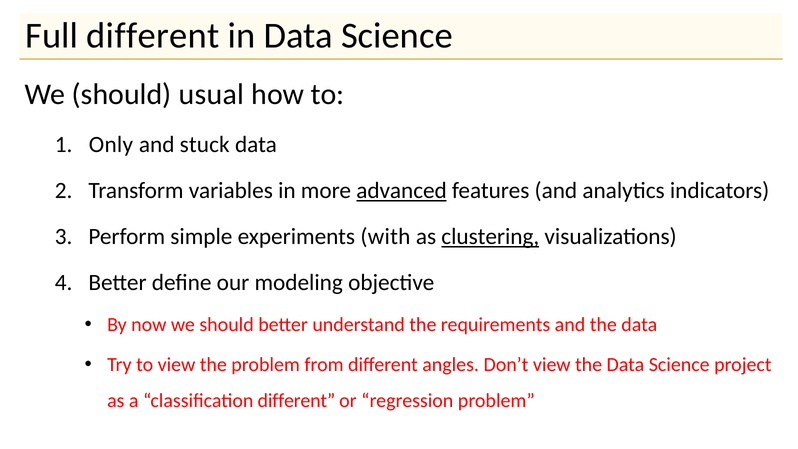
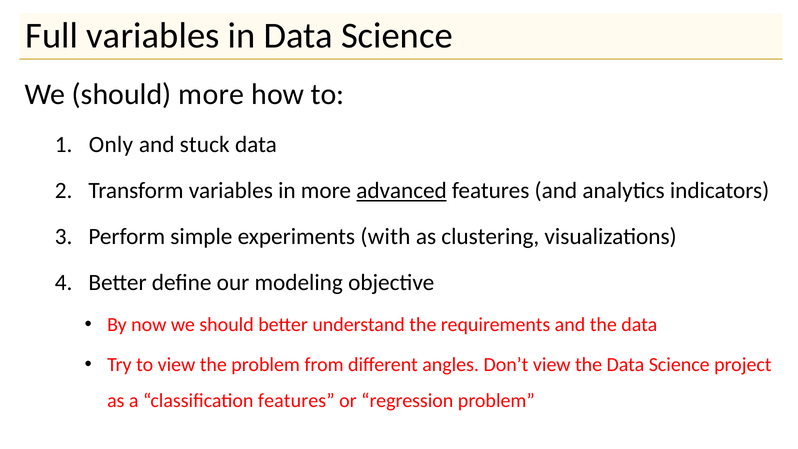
Full different: different -> variables
should usual: usual -> more
clustering underline: present -> none
classification different: different -> features
